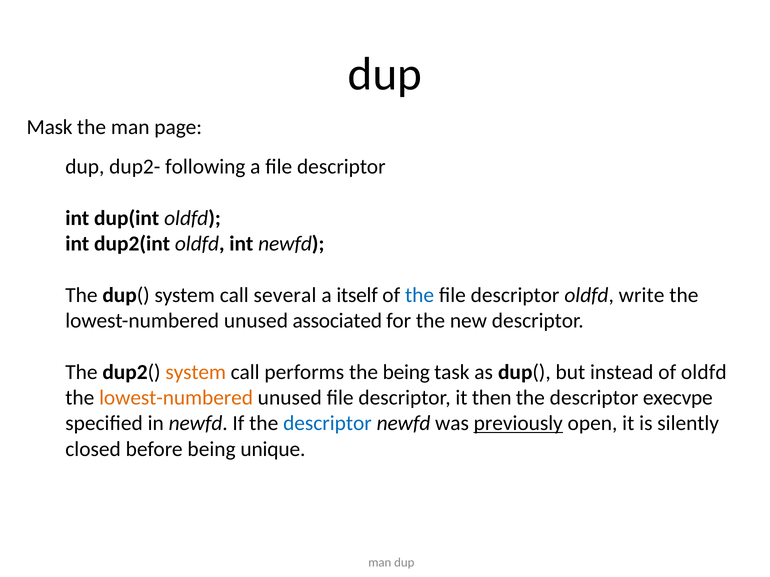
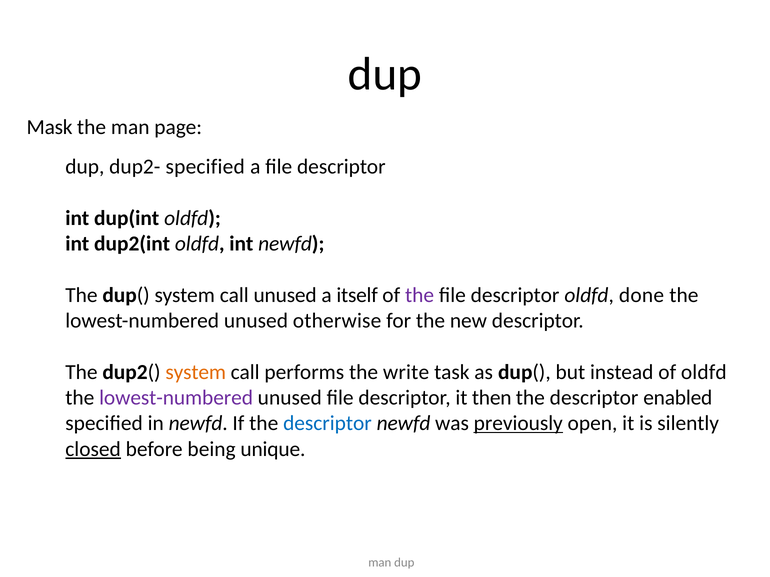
dup2- following: following -> specified
call several: several -> unused
the at (420, 295) colour: blue -> purple
write: write -> done
associated: associated -> otherwise
the being: being -> write
lowest-numbered at (176, 398) colour: orange -> purple
execvpe: execvpe -> enabled
closed underline: none -> present
